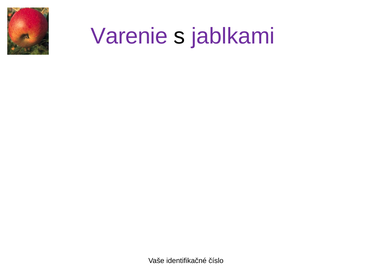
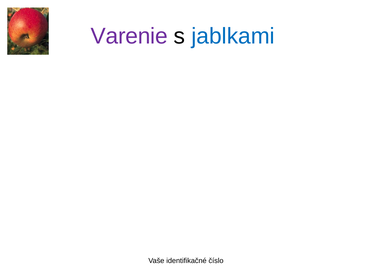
jablkami colour: purple -> blue
